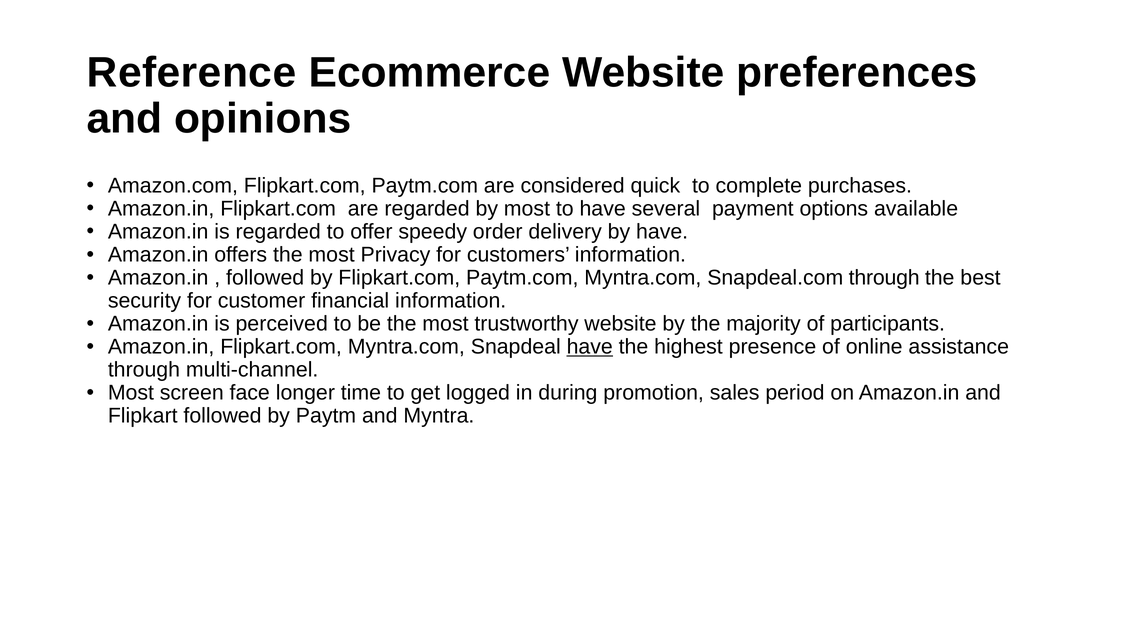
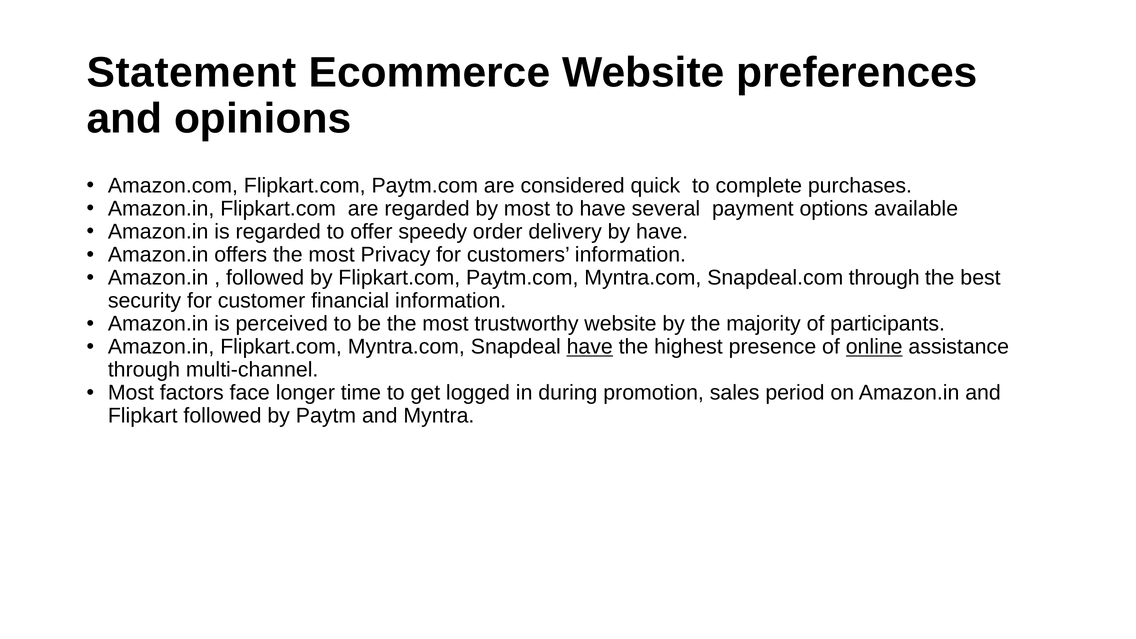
Reference: Reference -> Statement
online underline: none -> present
screen: screen -> factors
